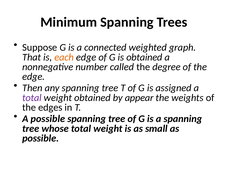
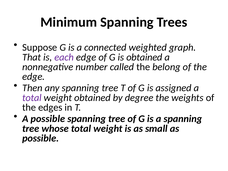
each colour: orange -> purple
degree: degree -> belong
appear: appear -> degree
